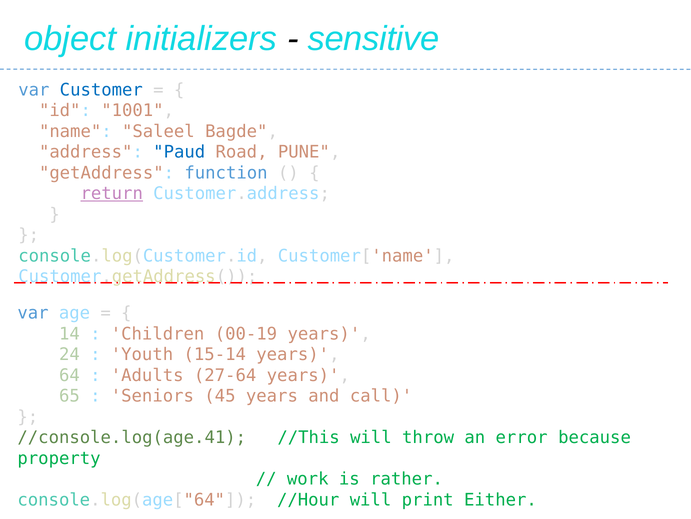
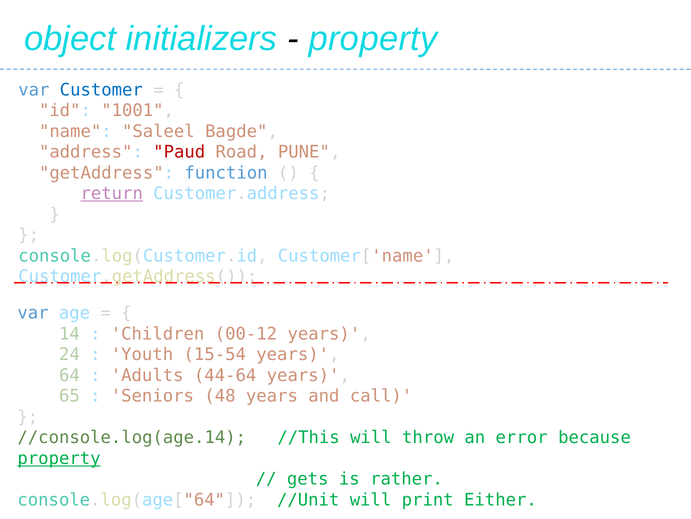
sensitive at (373, 39): sensitive -> property
Paud colour: blue -> red
00-19: 00-19 -> 00-12
15-14: 15-14 -> 15-54
27-64: 27-64 -> 44-64
45: 45 -> 48
//console.log(age.41: //console.log(age.41 -> //console.log(age.14
property at (59, 458) underline: none -> present
work: work -> gets
//Hour: //Hour -> //Unit
